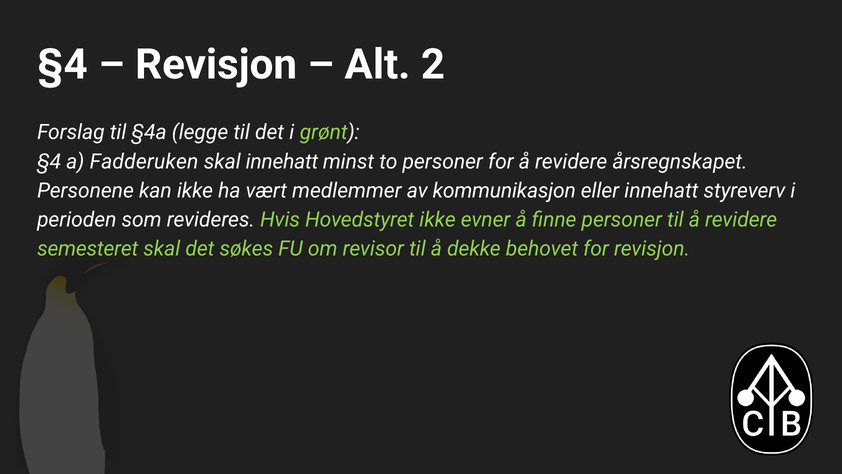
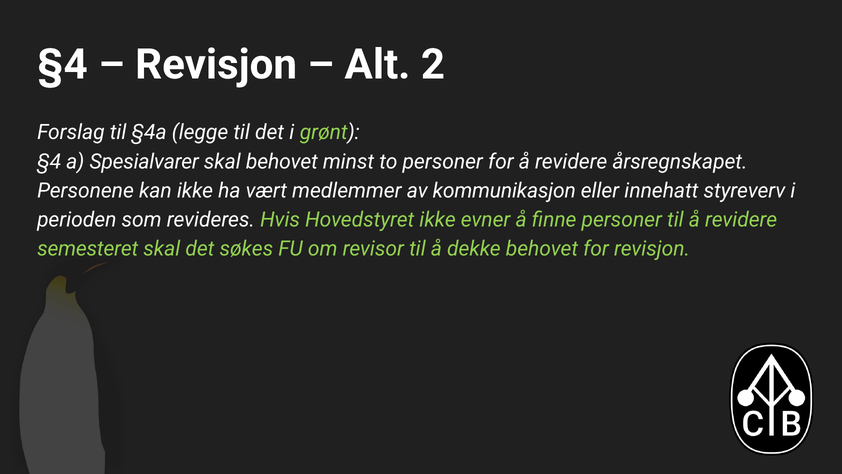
Fadderuken: Fadderuken -> Spesialvarer
skal innehatt: innehatt -> behovet
